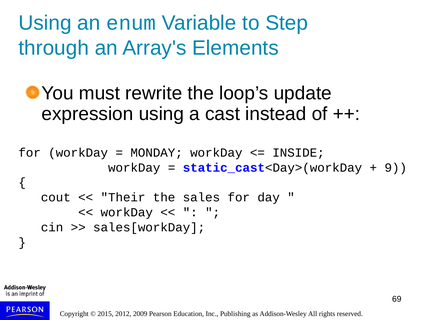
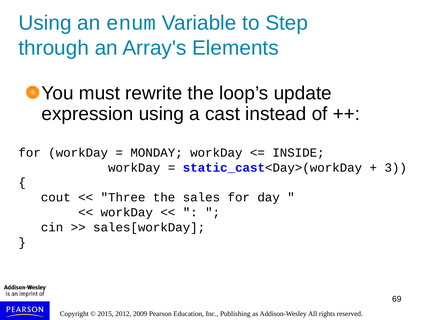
9: 9 -> 3
Their: Their -> Three
